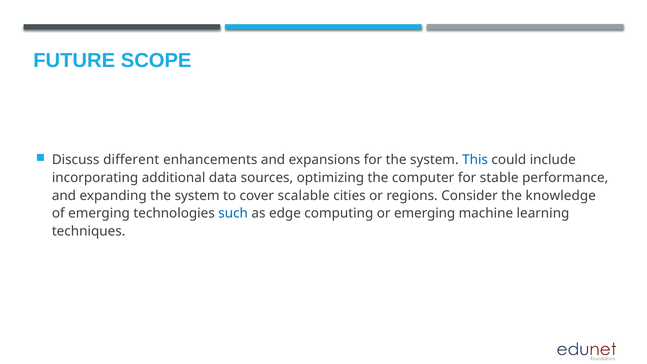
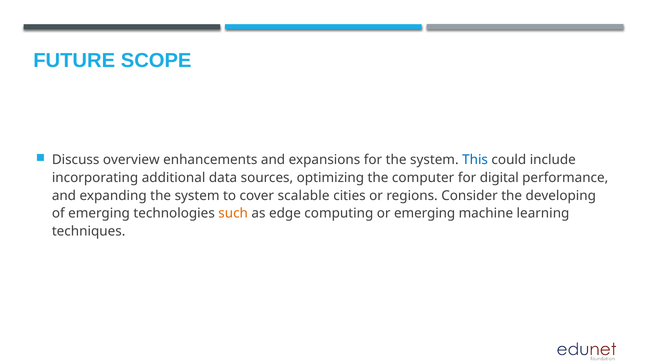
different: different -> overview
stable: stable -> digital
knowledge: knowledge -> developing
such colour: blue -> orange
